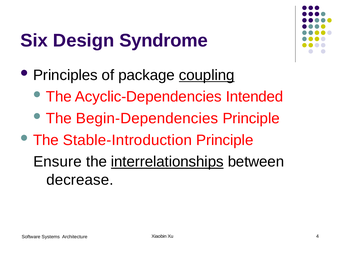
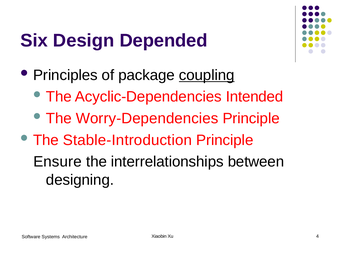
Syndrome: Syndrome -> Depended
Begin-Dependencies: Begin-Dependencies -> Worry-Dependencies
interrelationships underline: present -> none
decrease: decrease -> designing
